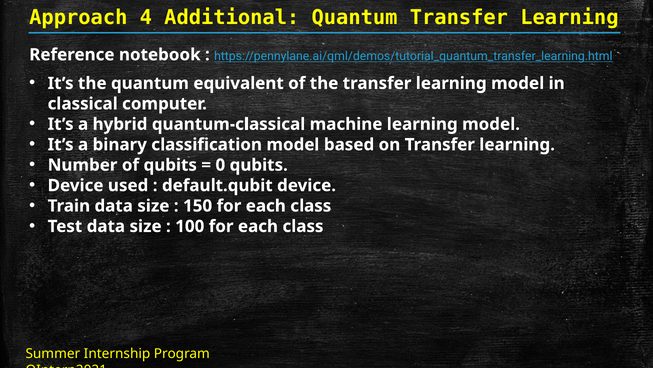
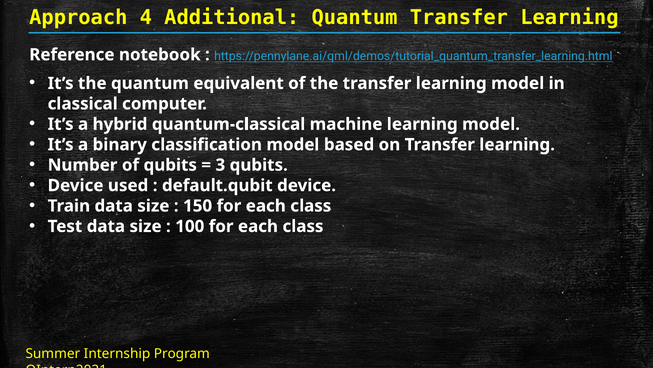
0: 0 -> 3
